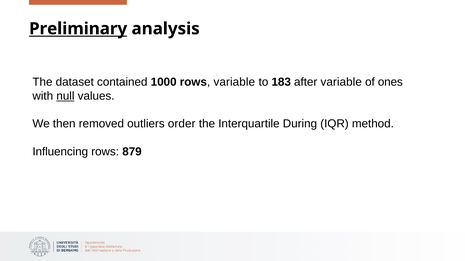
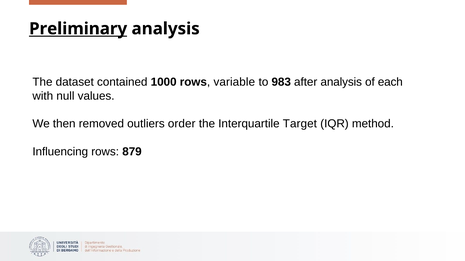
183: 183 -> 983
after variable: variable -> analysis
ones: ones -> each
null underline: present -> none
During: During -> Target
